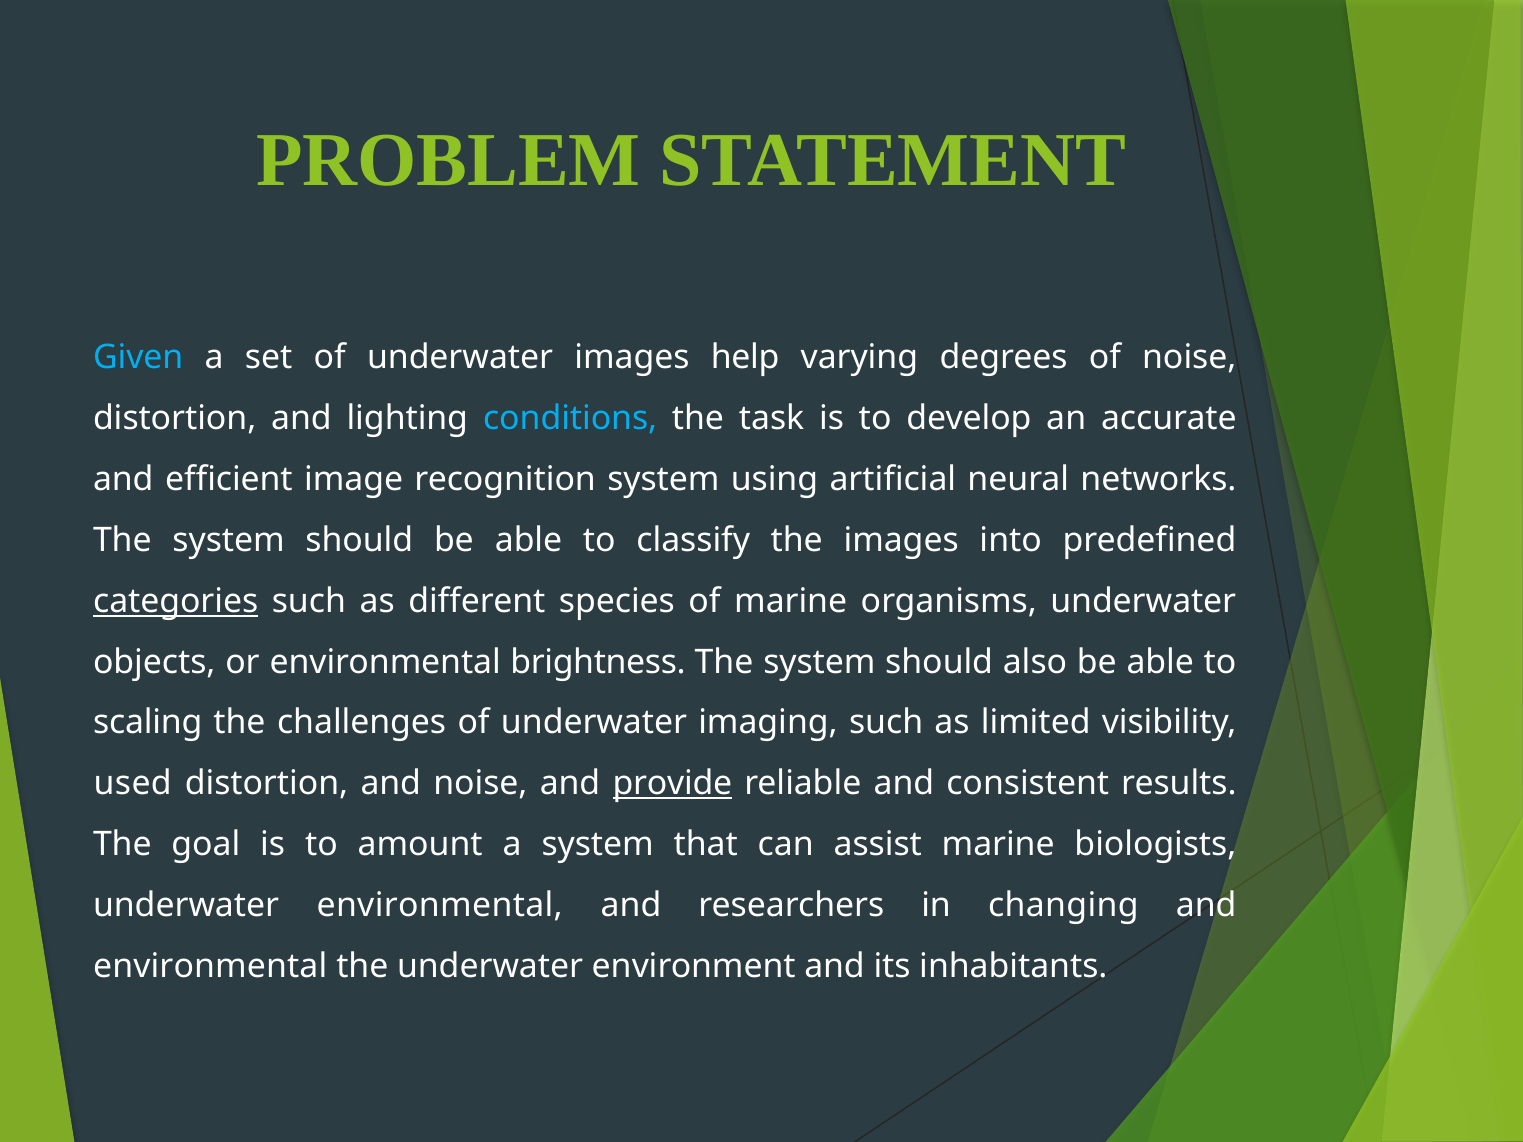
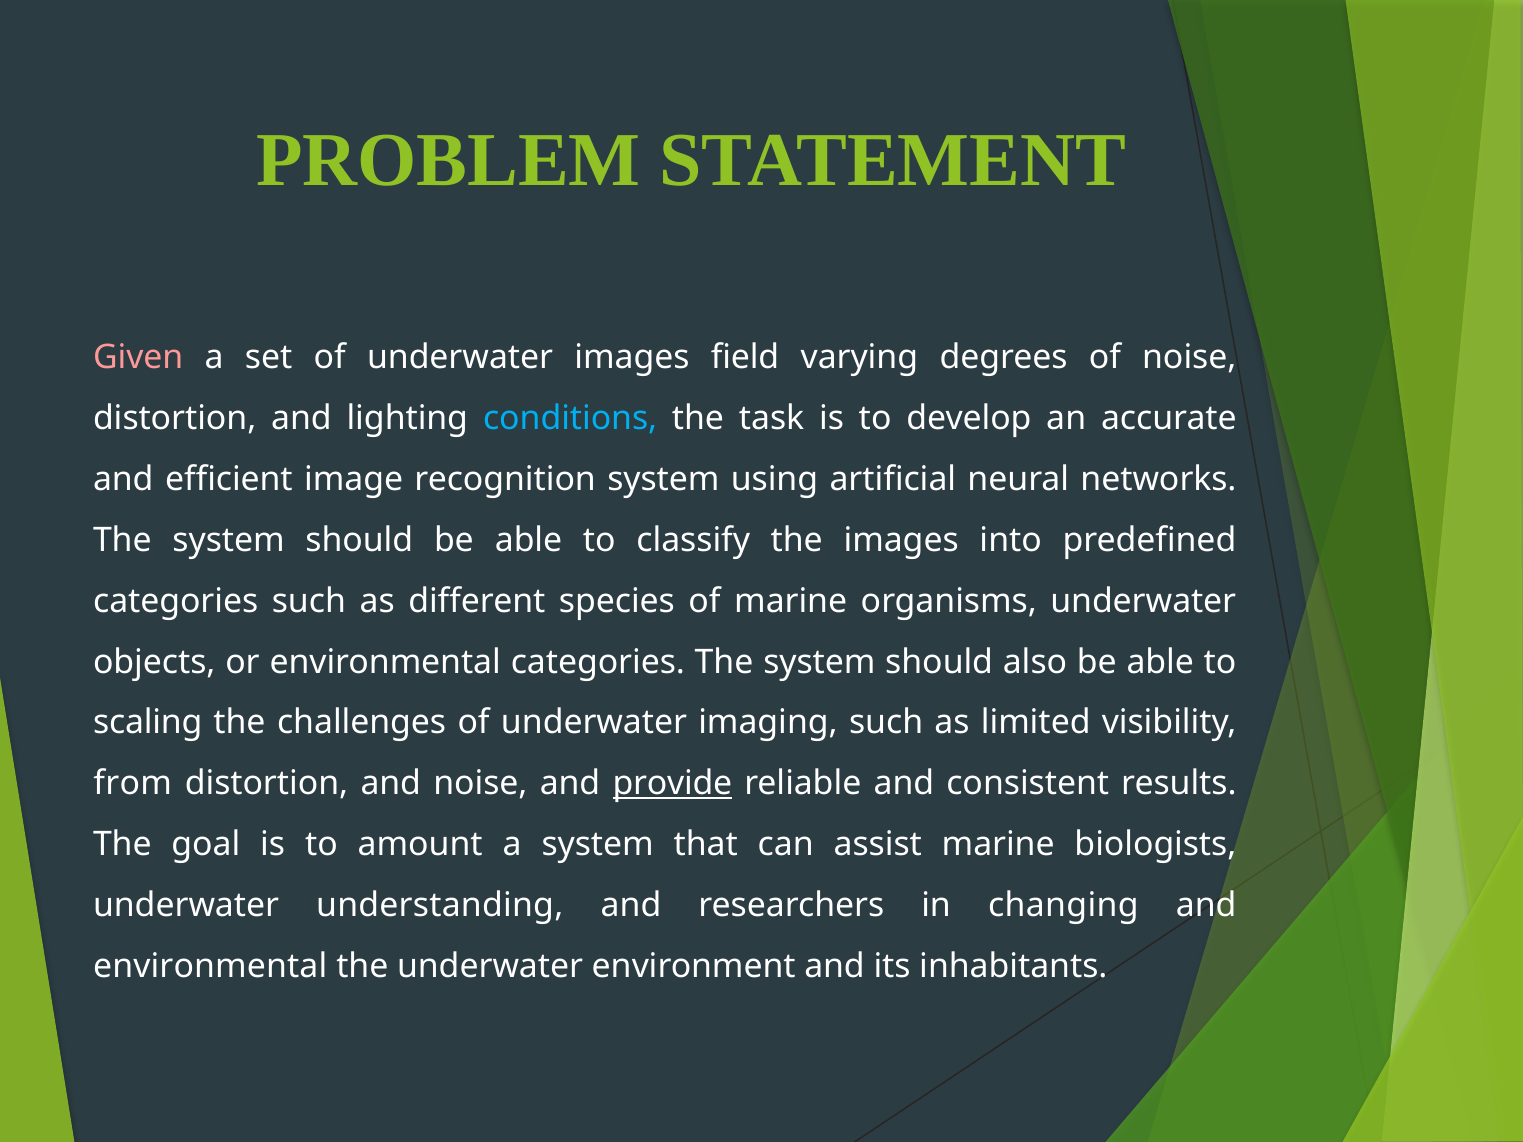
Given colour: light blue -> pink
help: help -> field
categories at (176, 601) underline: present -> none
environmental brightness: brightness -> categories
used: used -> from
underwater environmental: environmental -> understanding
